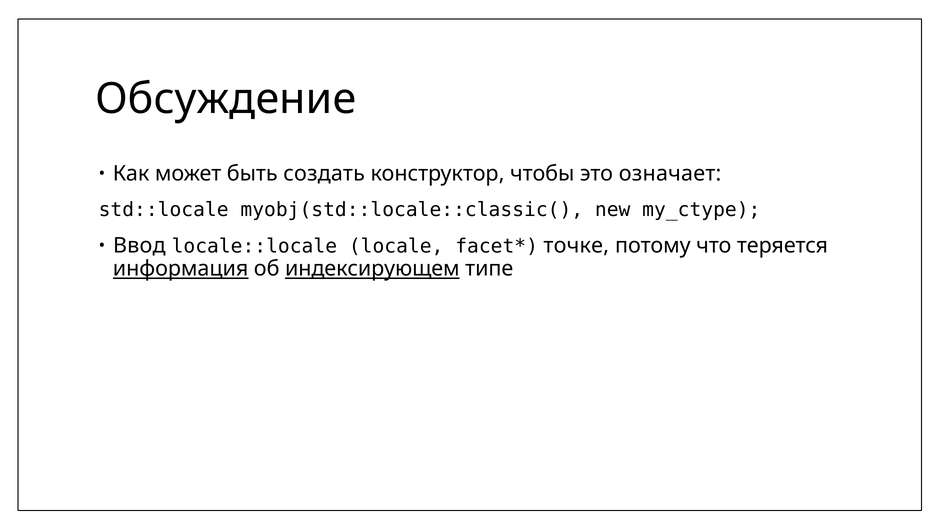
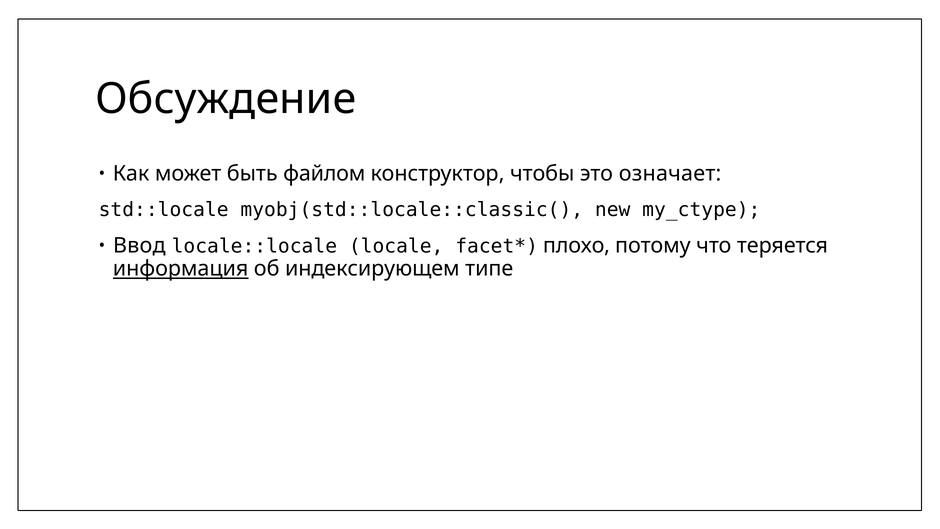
создать: создать -> файлом
точке: точке -> плохо
индексирующем underline: present -> none
